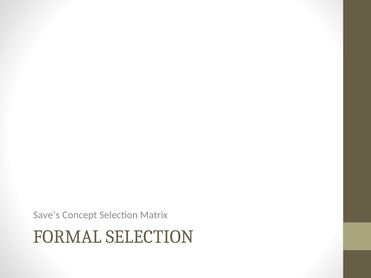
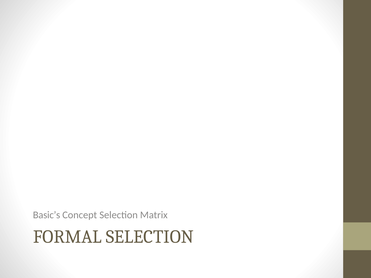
Save’s: Save’s -> Basic’s
